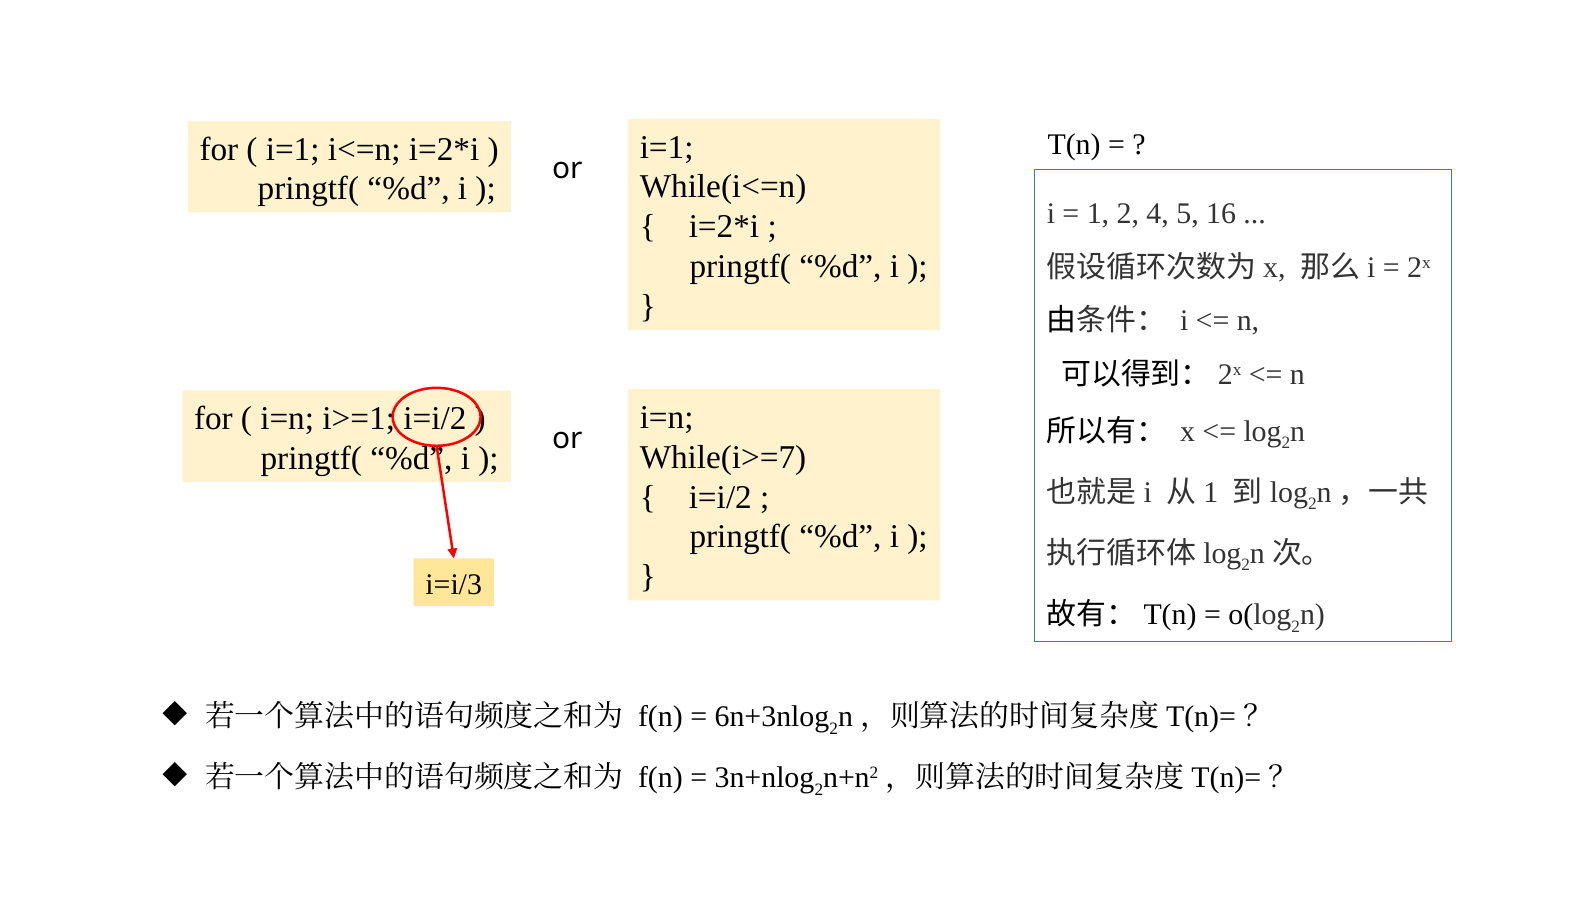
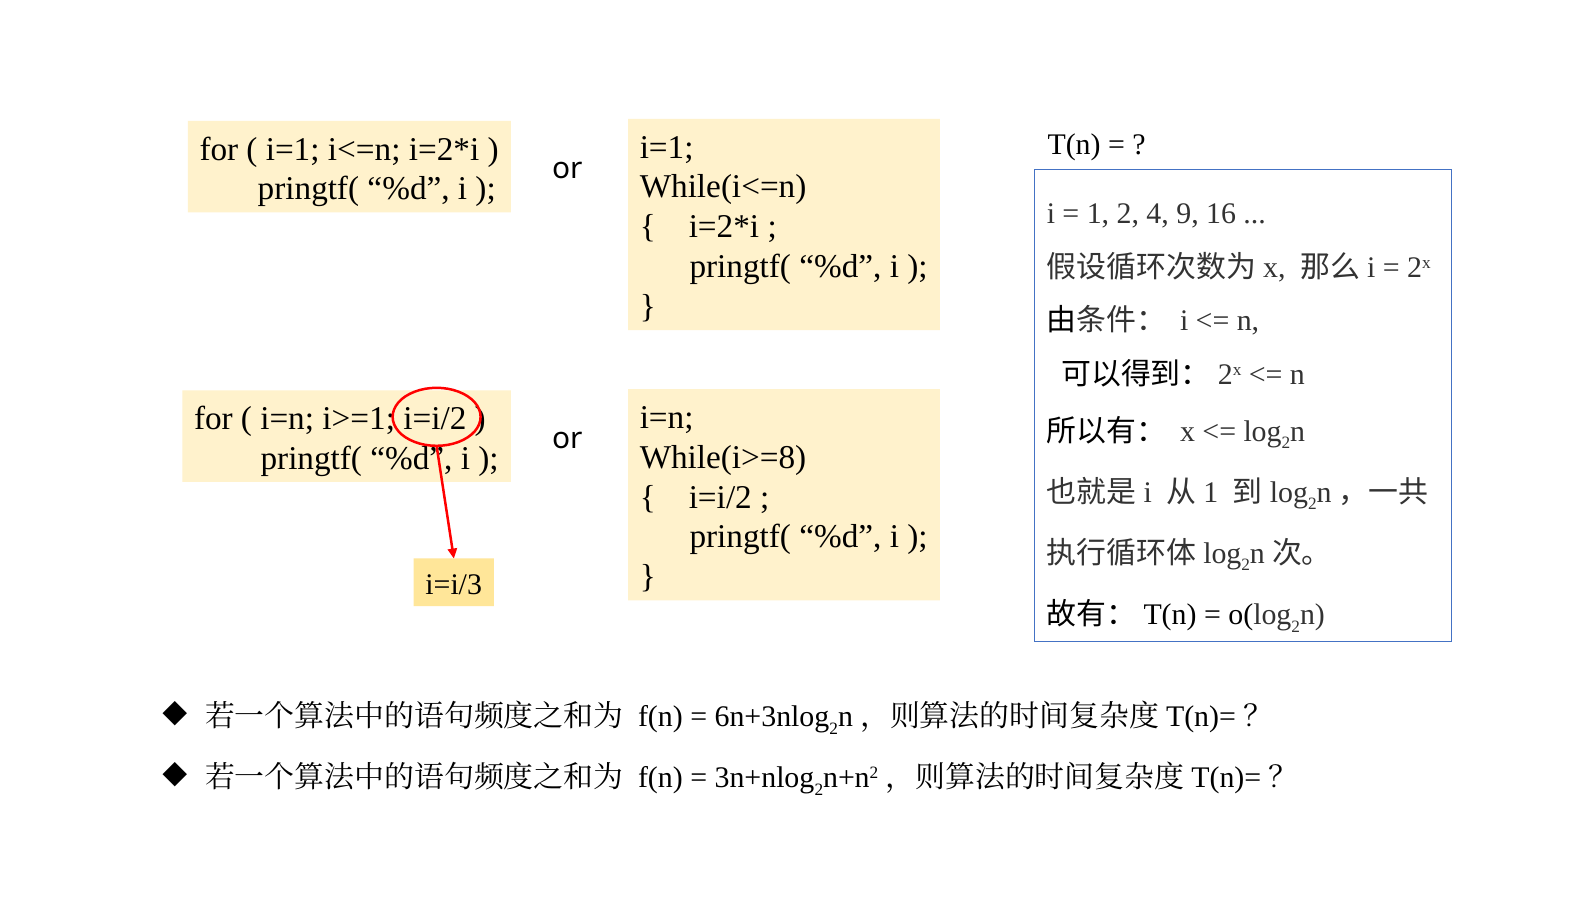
5: 5 -> 9
While(i>=7: While(i>=7 -> While(i>=8
